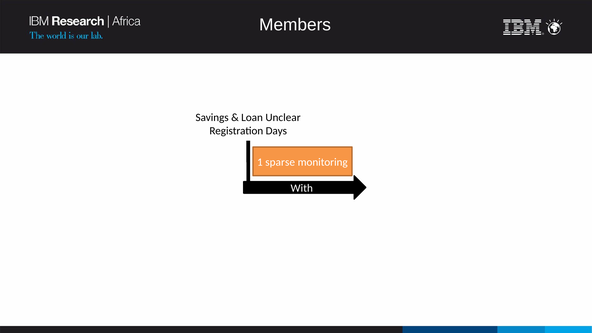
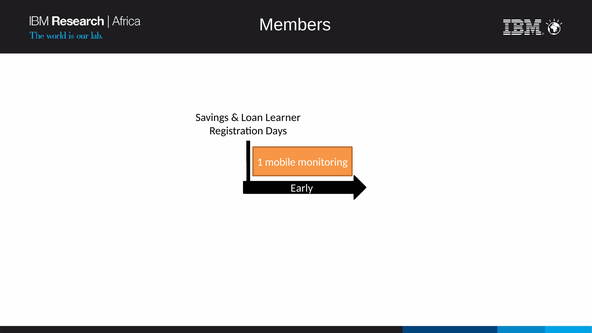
Unclear: Unclear -> Learner
sparse: sparse -> mobile
With: With -> Early
